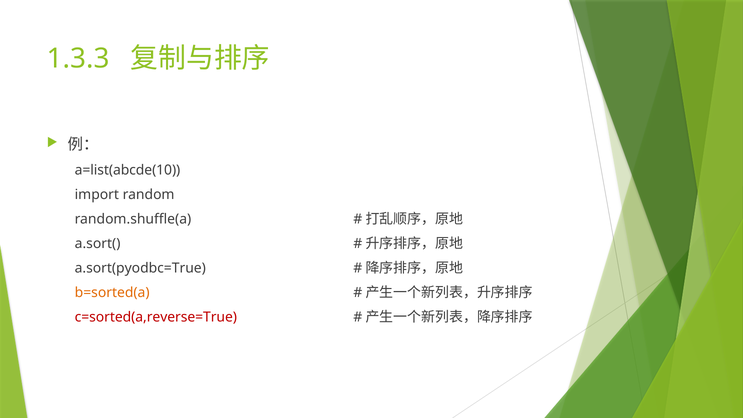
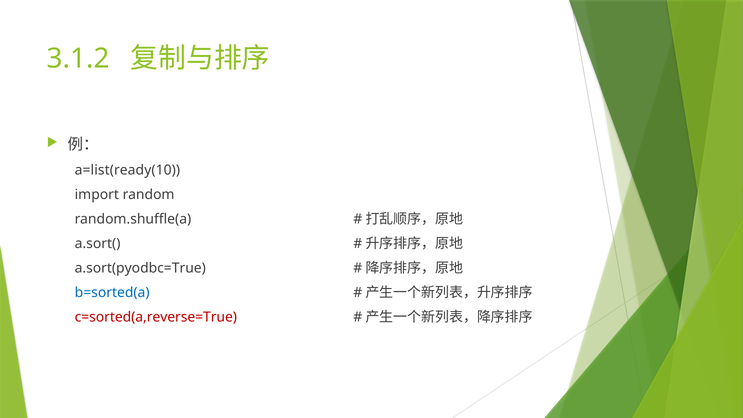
1.3.3: 1.3.3 -> 3.1.2
a=list(abcde(10: a=list(abcde(10 -> a=list(ready(10
b=sorted(a colour: orange -> blue
